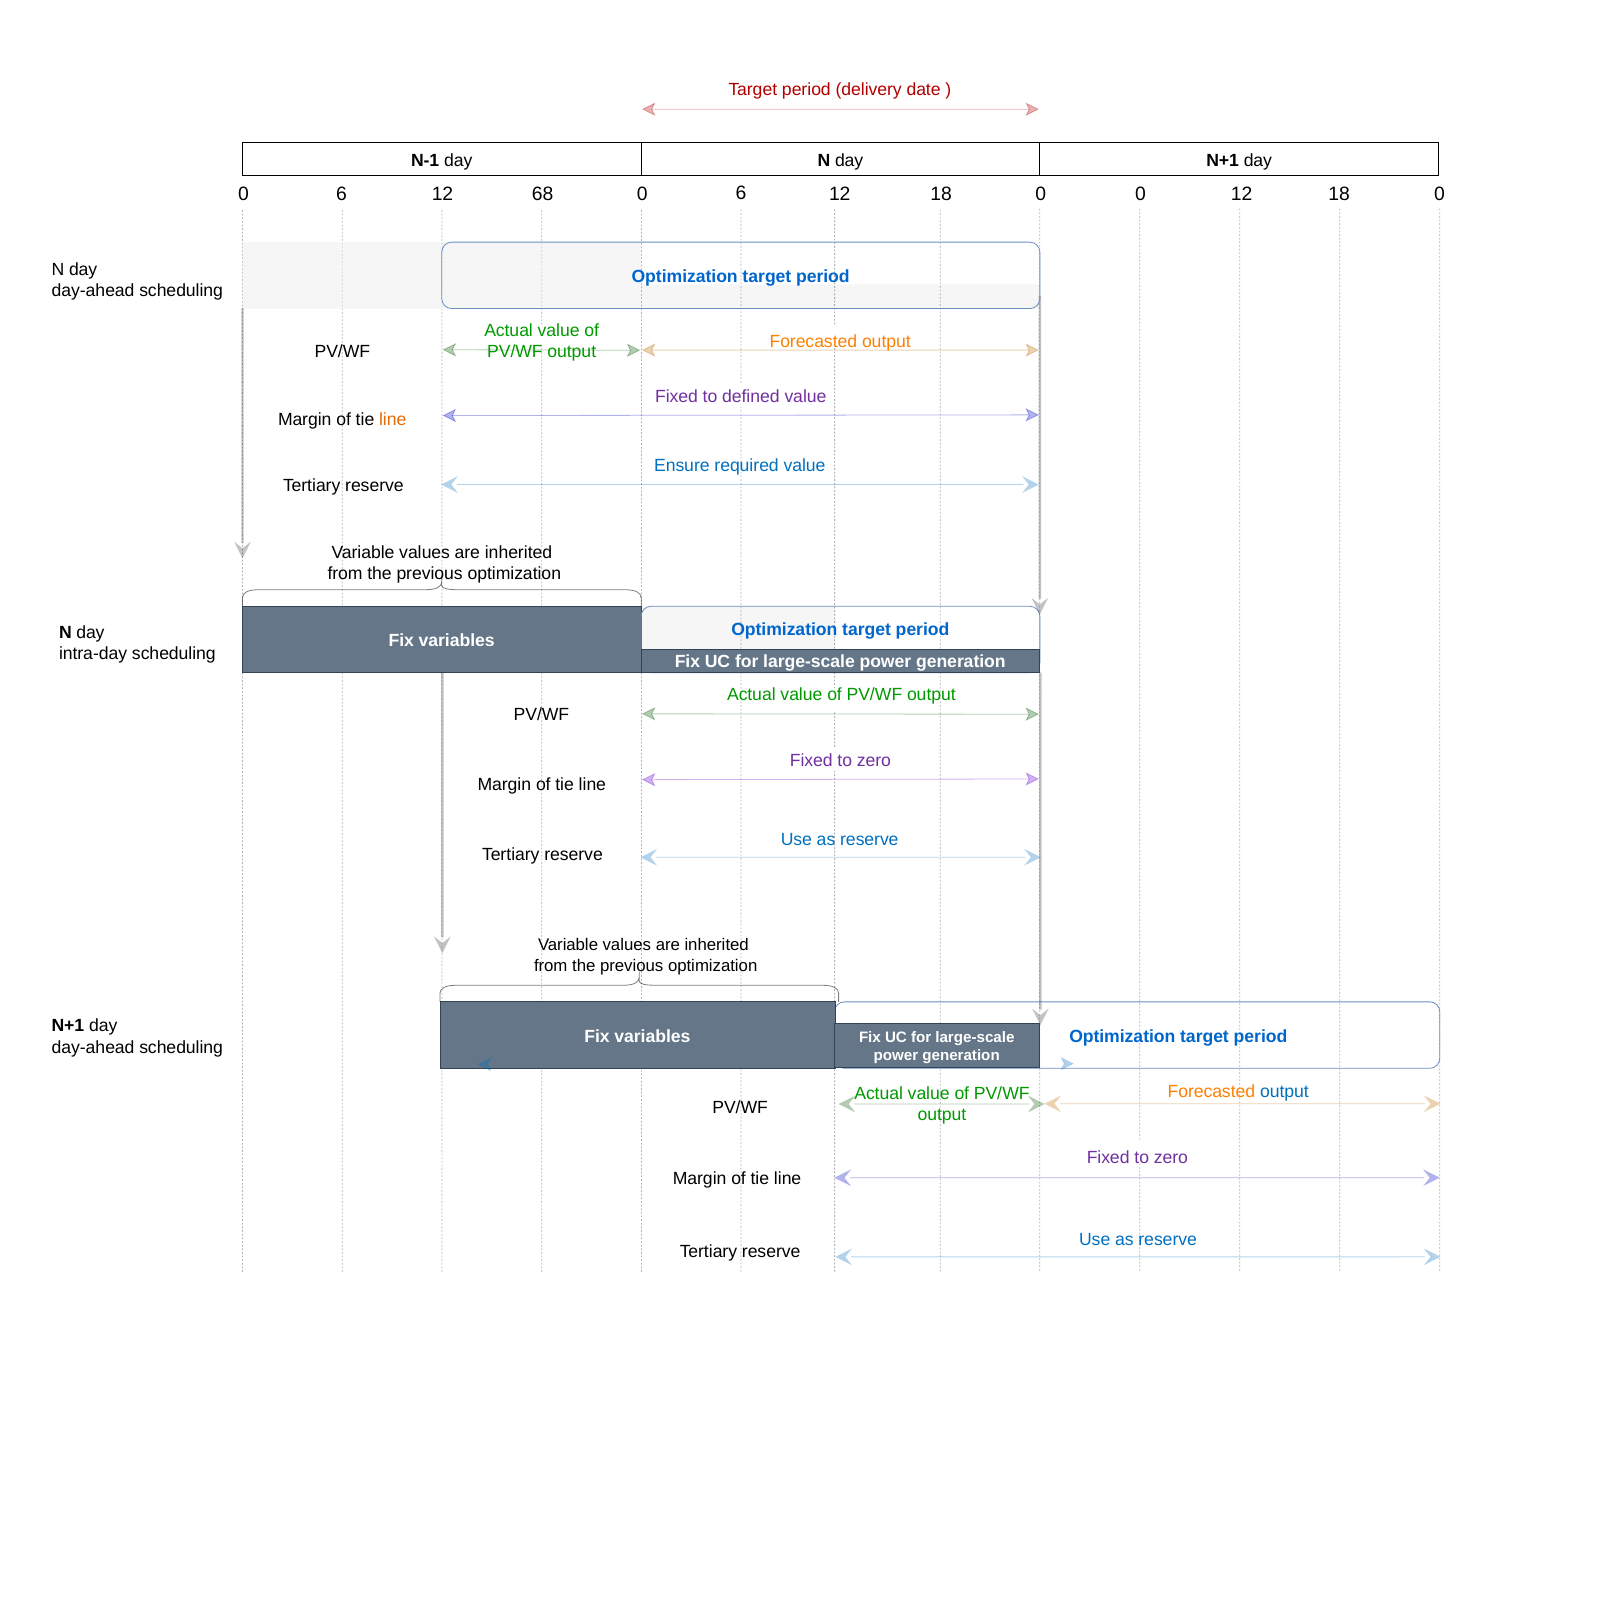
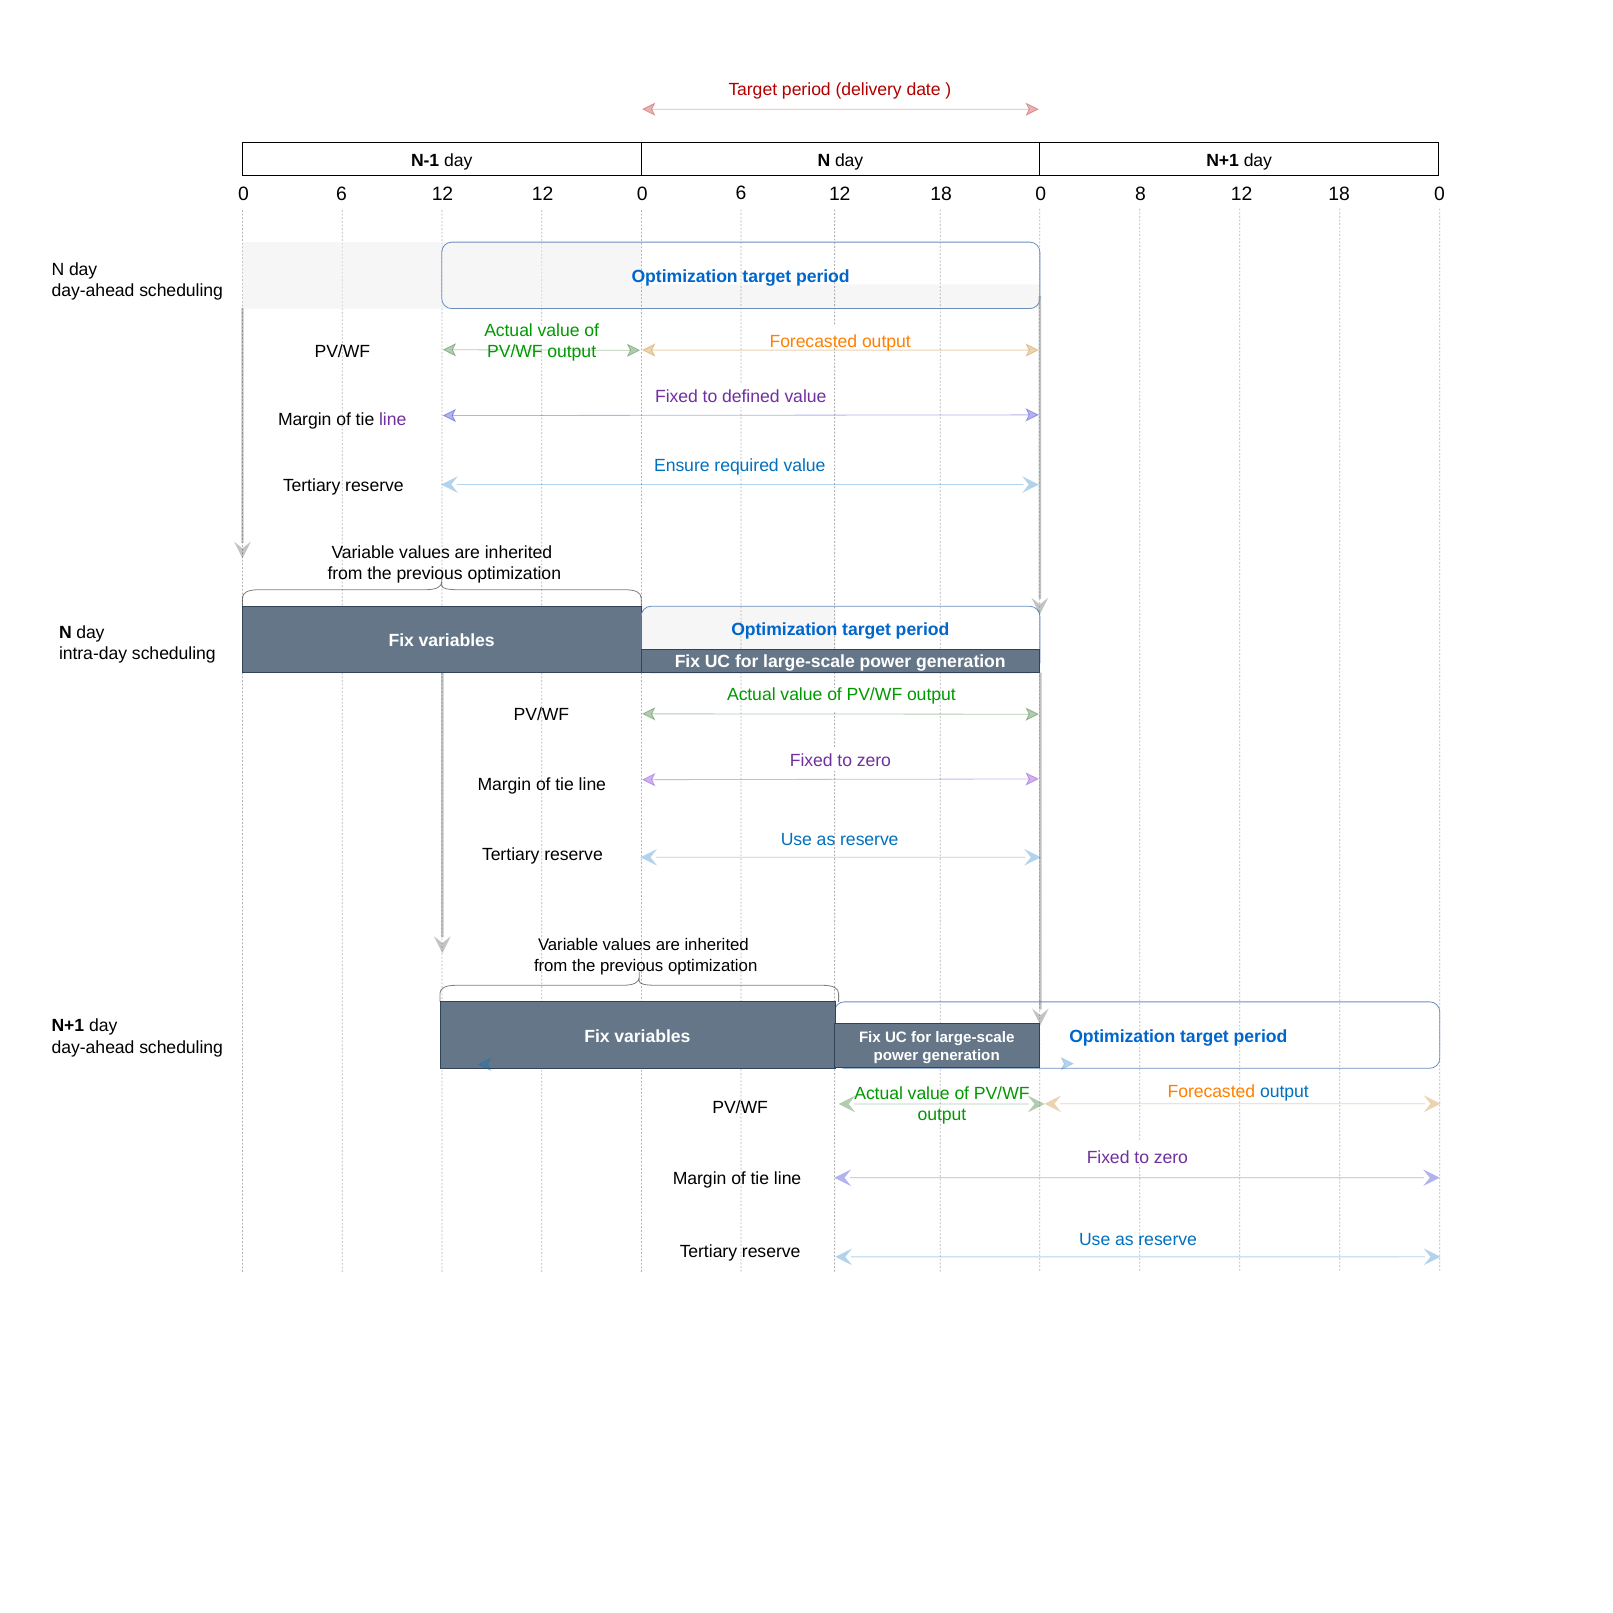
6 68: 68 -> 12
0 0 0: 0 -> 8
line at (393, 420) colour: orange -> purple
